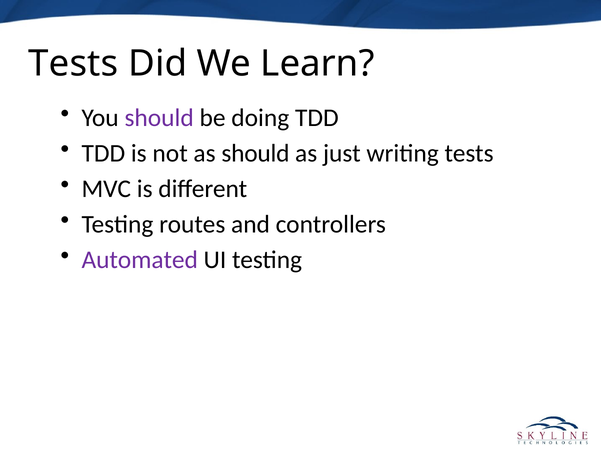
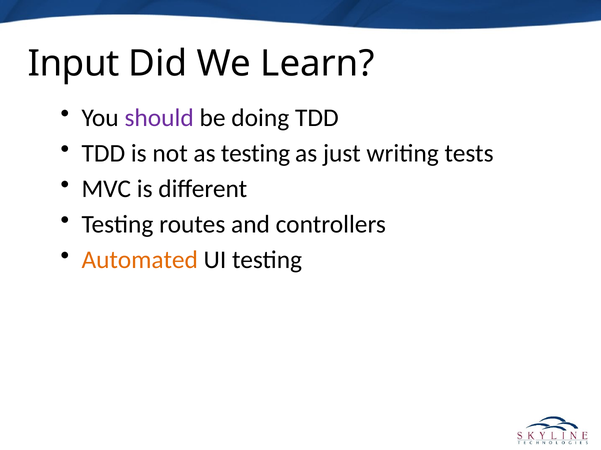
Tests at (73, 64): Tests -> Input
as should: should -> testing
Automated colour: purple -> orange
